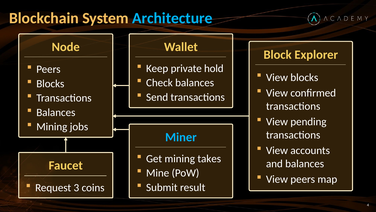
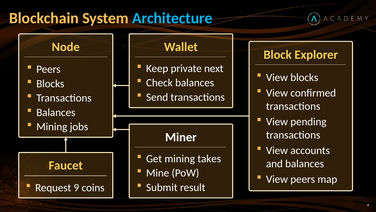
hold: hold -> next
Miner colour: light blue -> white
3: 3 -> 9
